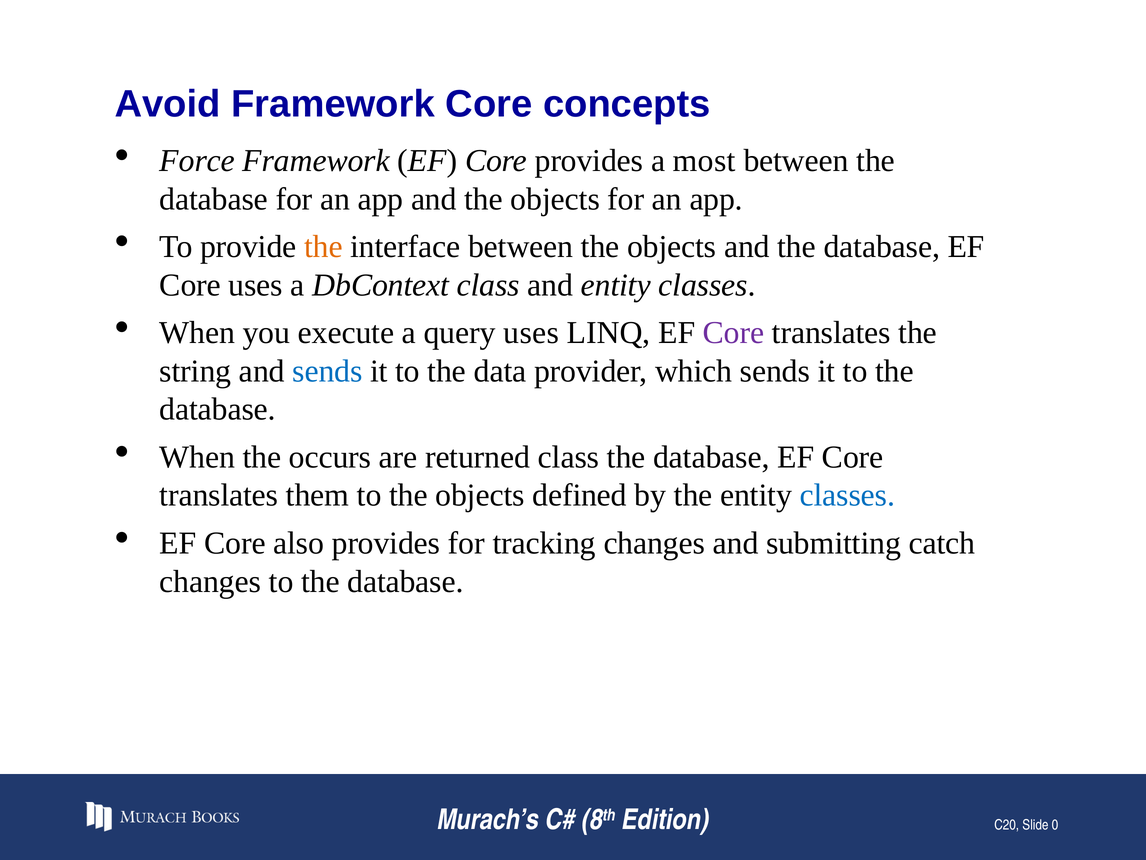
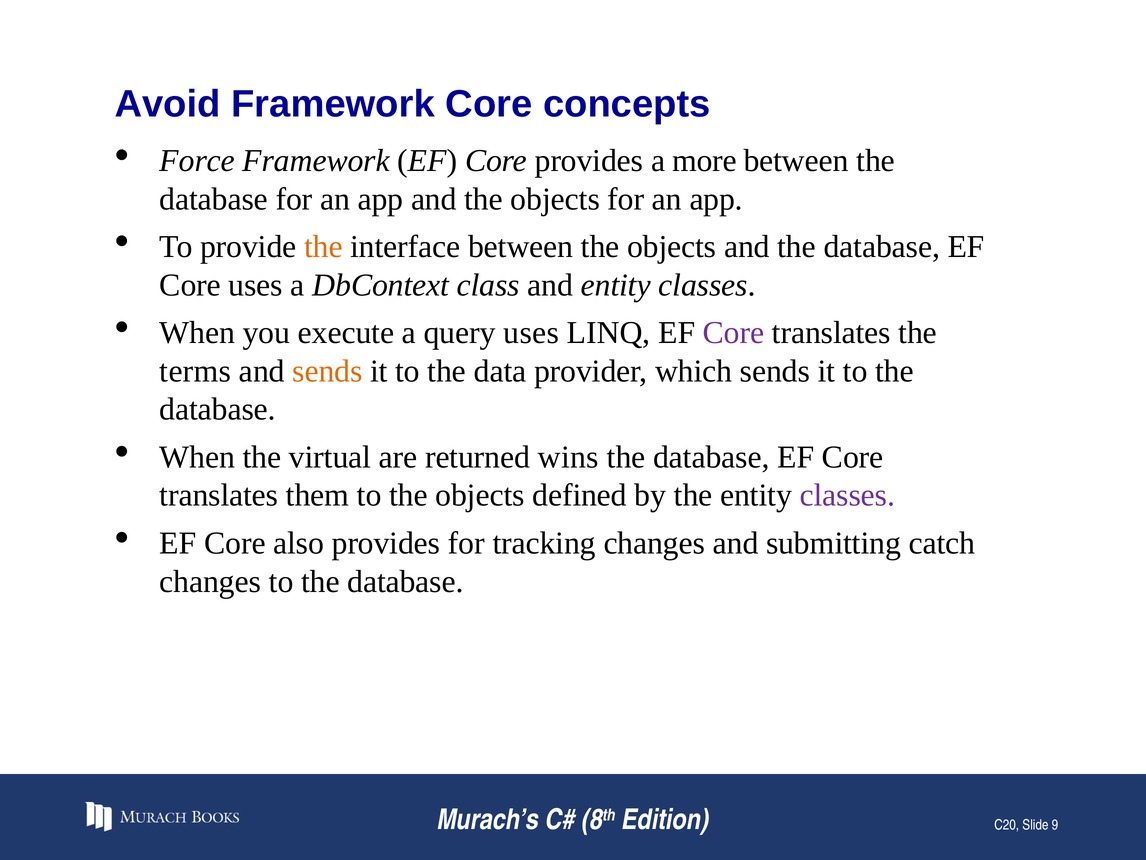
most: most -> more
string: string -> terms
sends at (327, 371) colour: blue -> orange
occurs: occurs -> virtual
returned class: class -> wins
classes at (847, 495) colour: blue -> purple
0: 0 -> 9
